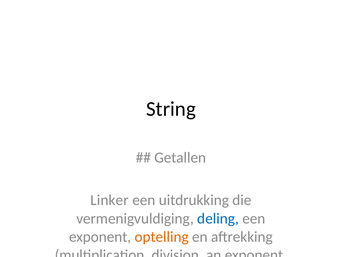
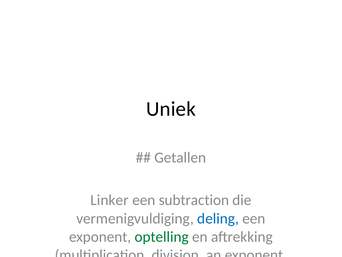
String: String -> Uniek
een uitdrukking: uitdrukking -> subtraction
optelling colour: orange -> green
